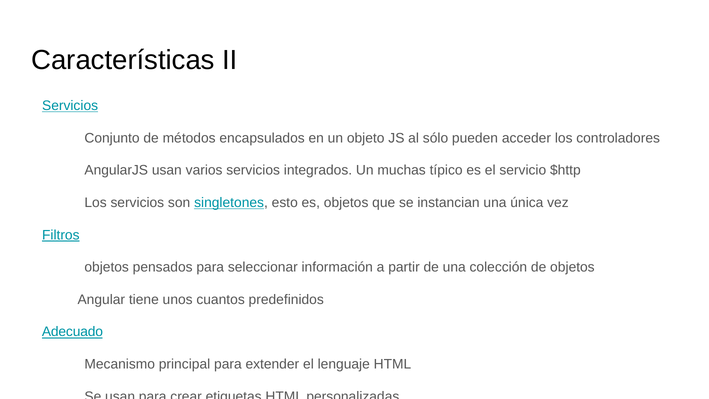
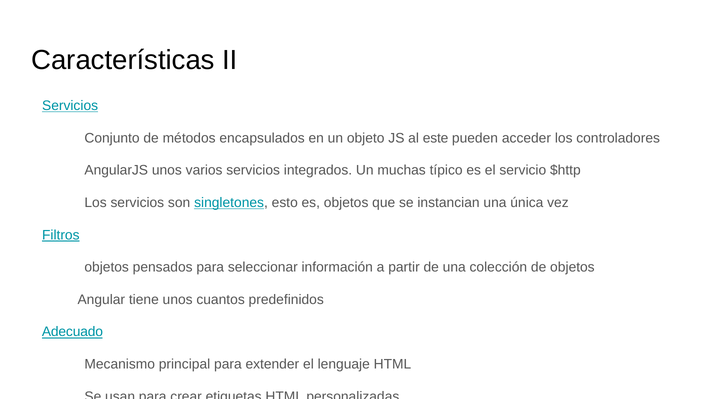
sólo: sólo -> este
AngularJS usan: usan -> unos
